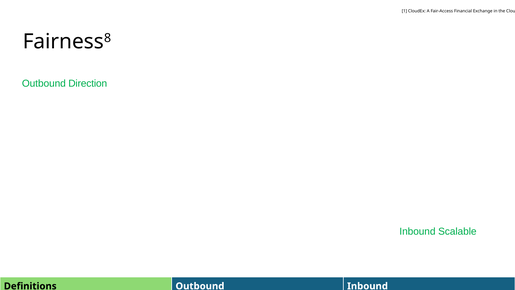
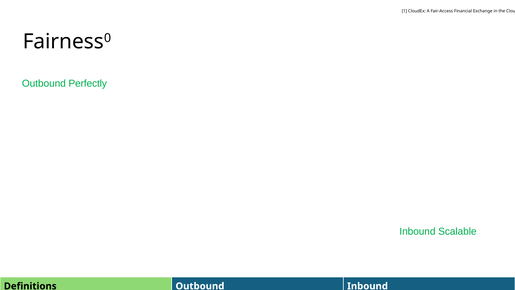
8: 8 -> 0
Direction: Direction -> Perfectly
